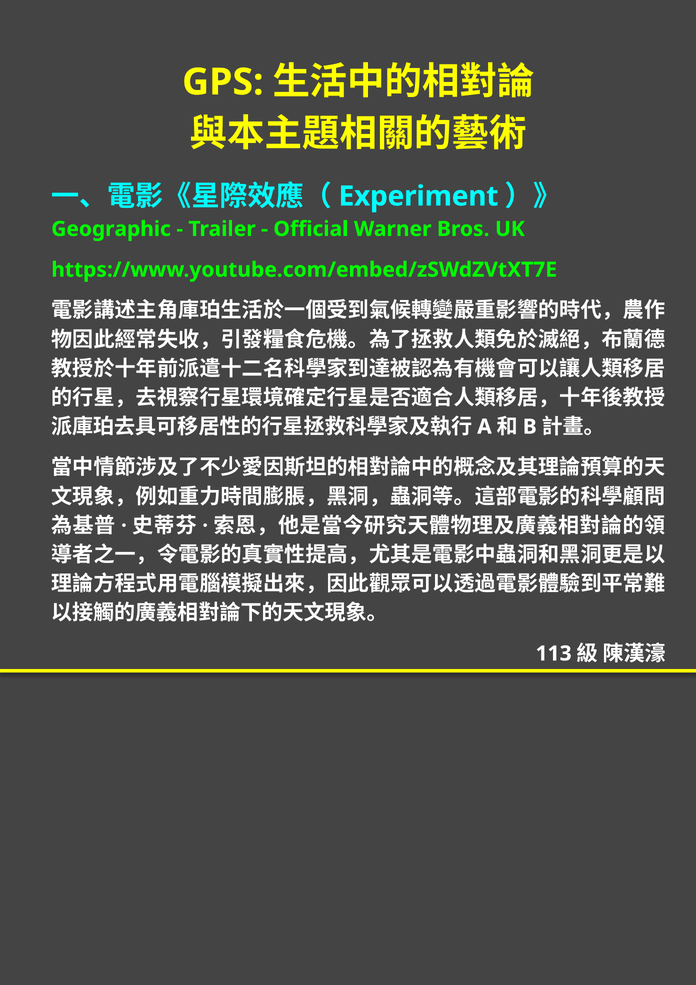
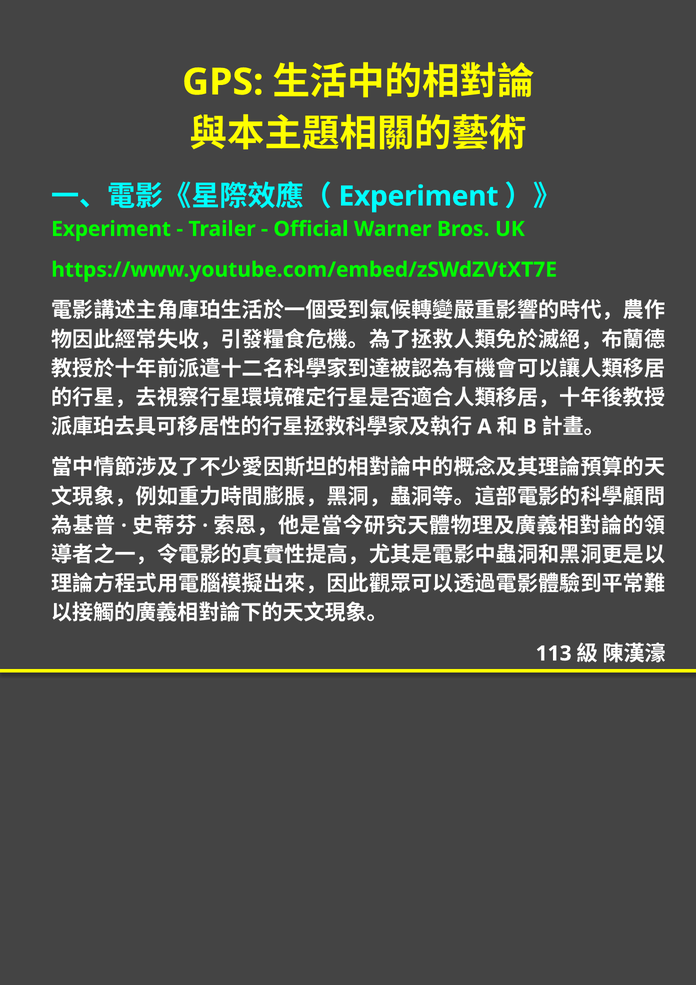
Geographic at (111, 229): Geographic -> Experiment
